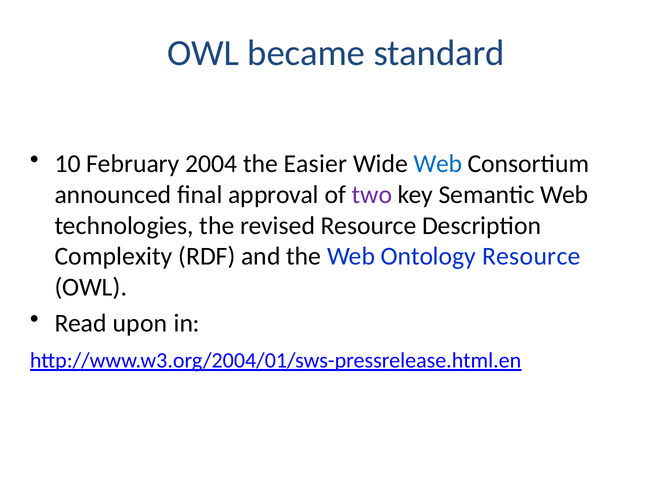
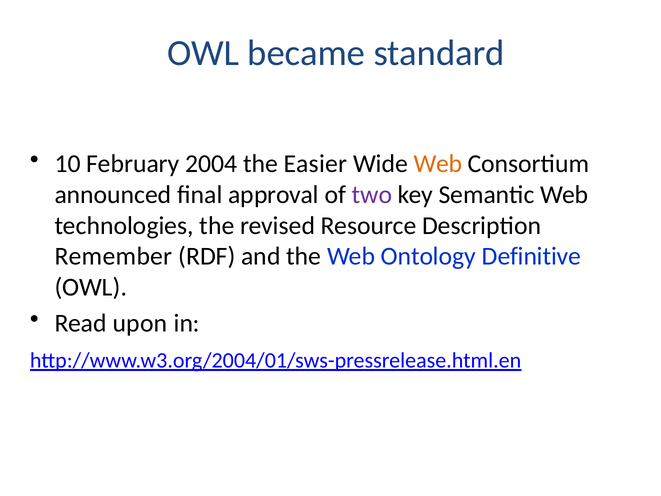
Web at (438, 164) colour: blue -> orange
Complexity: Complexity -> Remember
Ontology Resource: Resource -> Definitive
